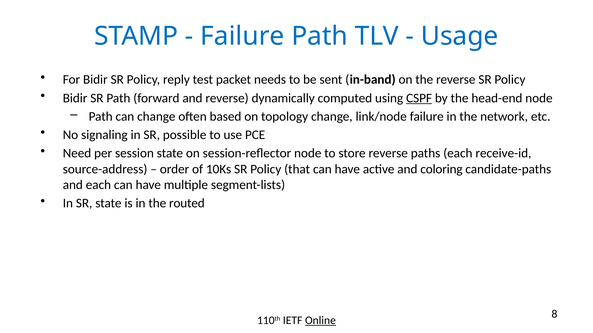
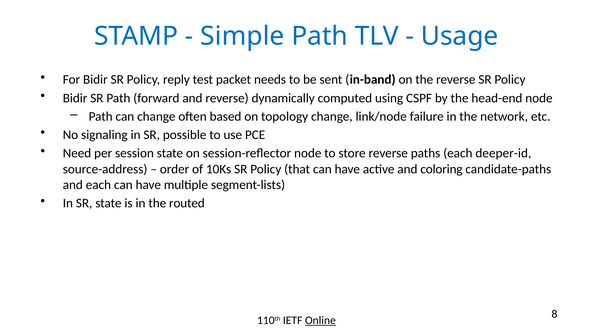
Failure at (242, 36): Failure -> Simple
CSPF underline: present -> none
receive-id: receive-id -> deeper-id
